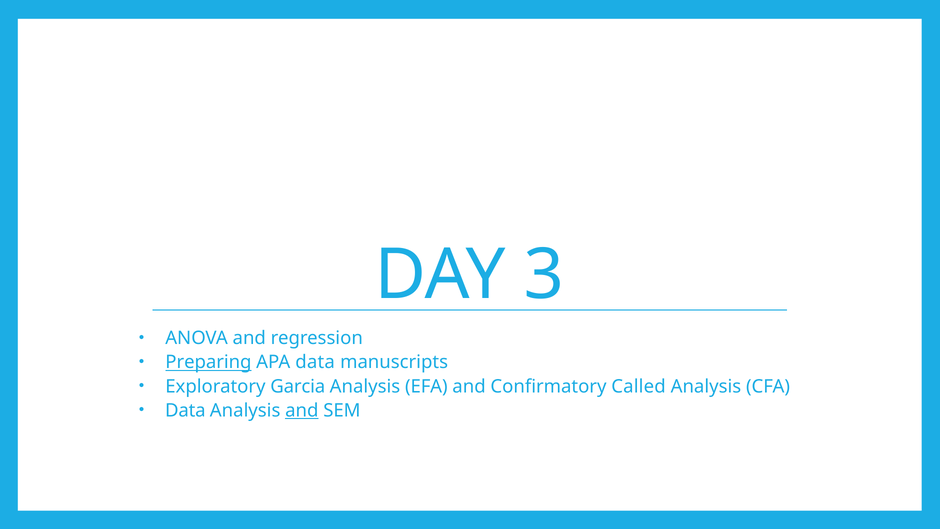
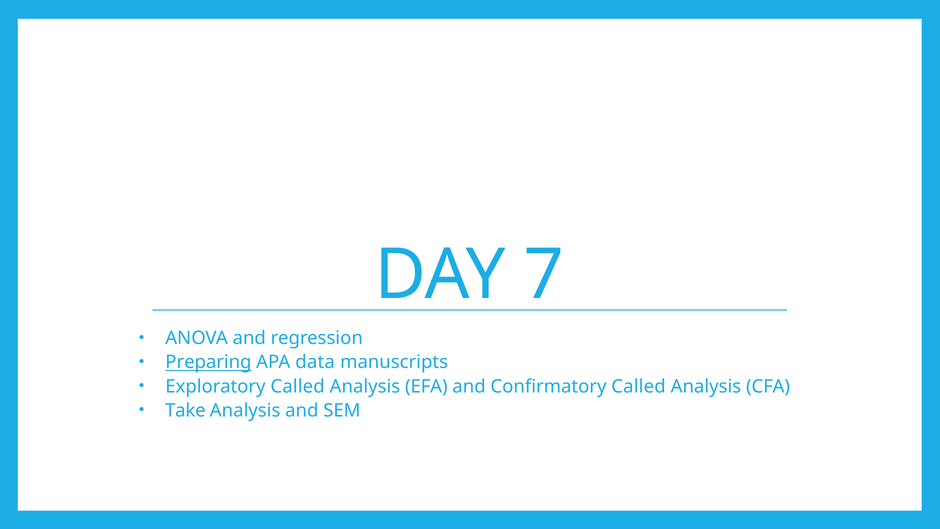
3: 3 -> 7
Exploratory Garcia: Garcia -> Called
Data at (185, 410): Data -> Take
and at (302, 410) underline: present -> none
